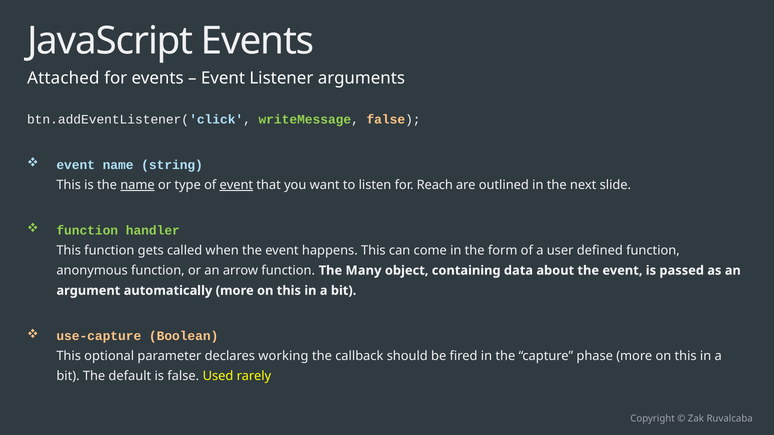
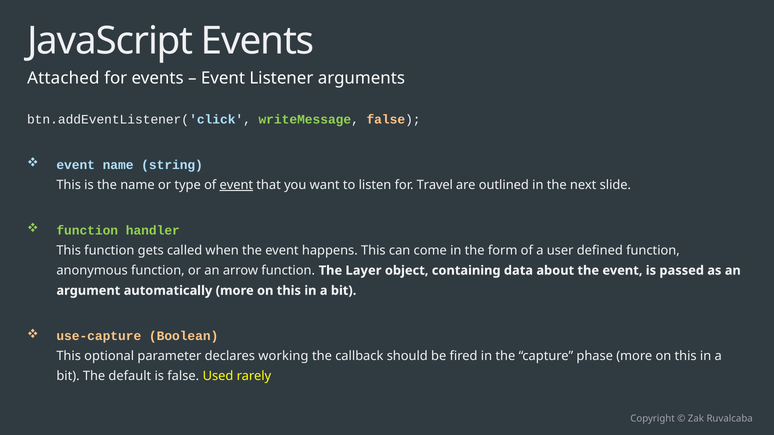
name at (137, 185) underline: present -> none
Reach: Reach -> Travel
Many: Many -> Layer
